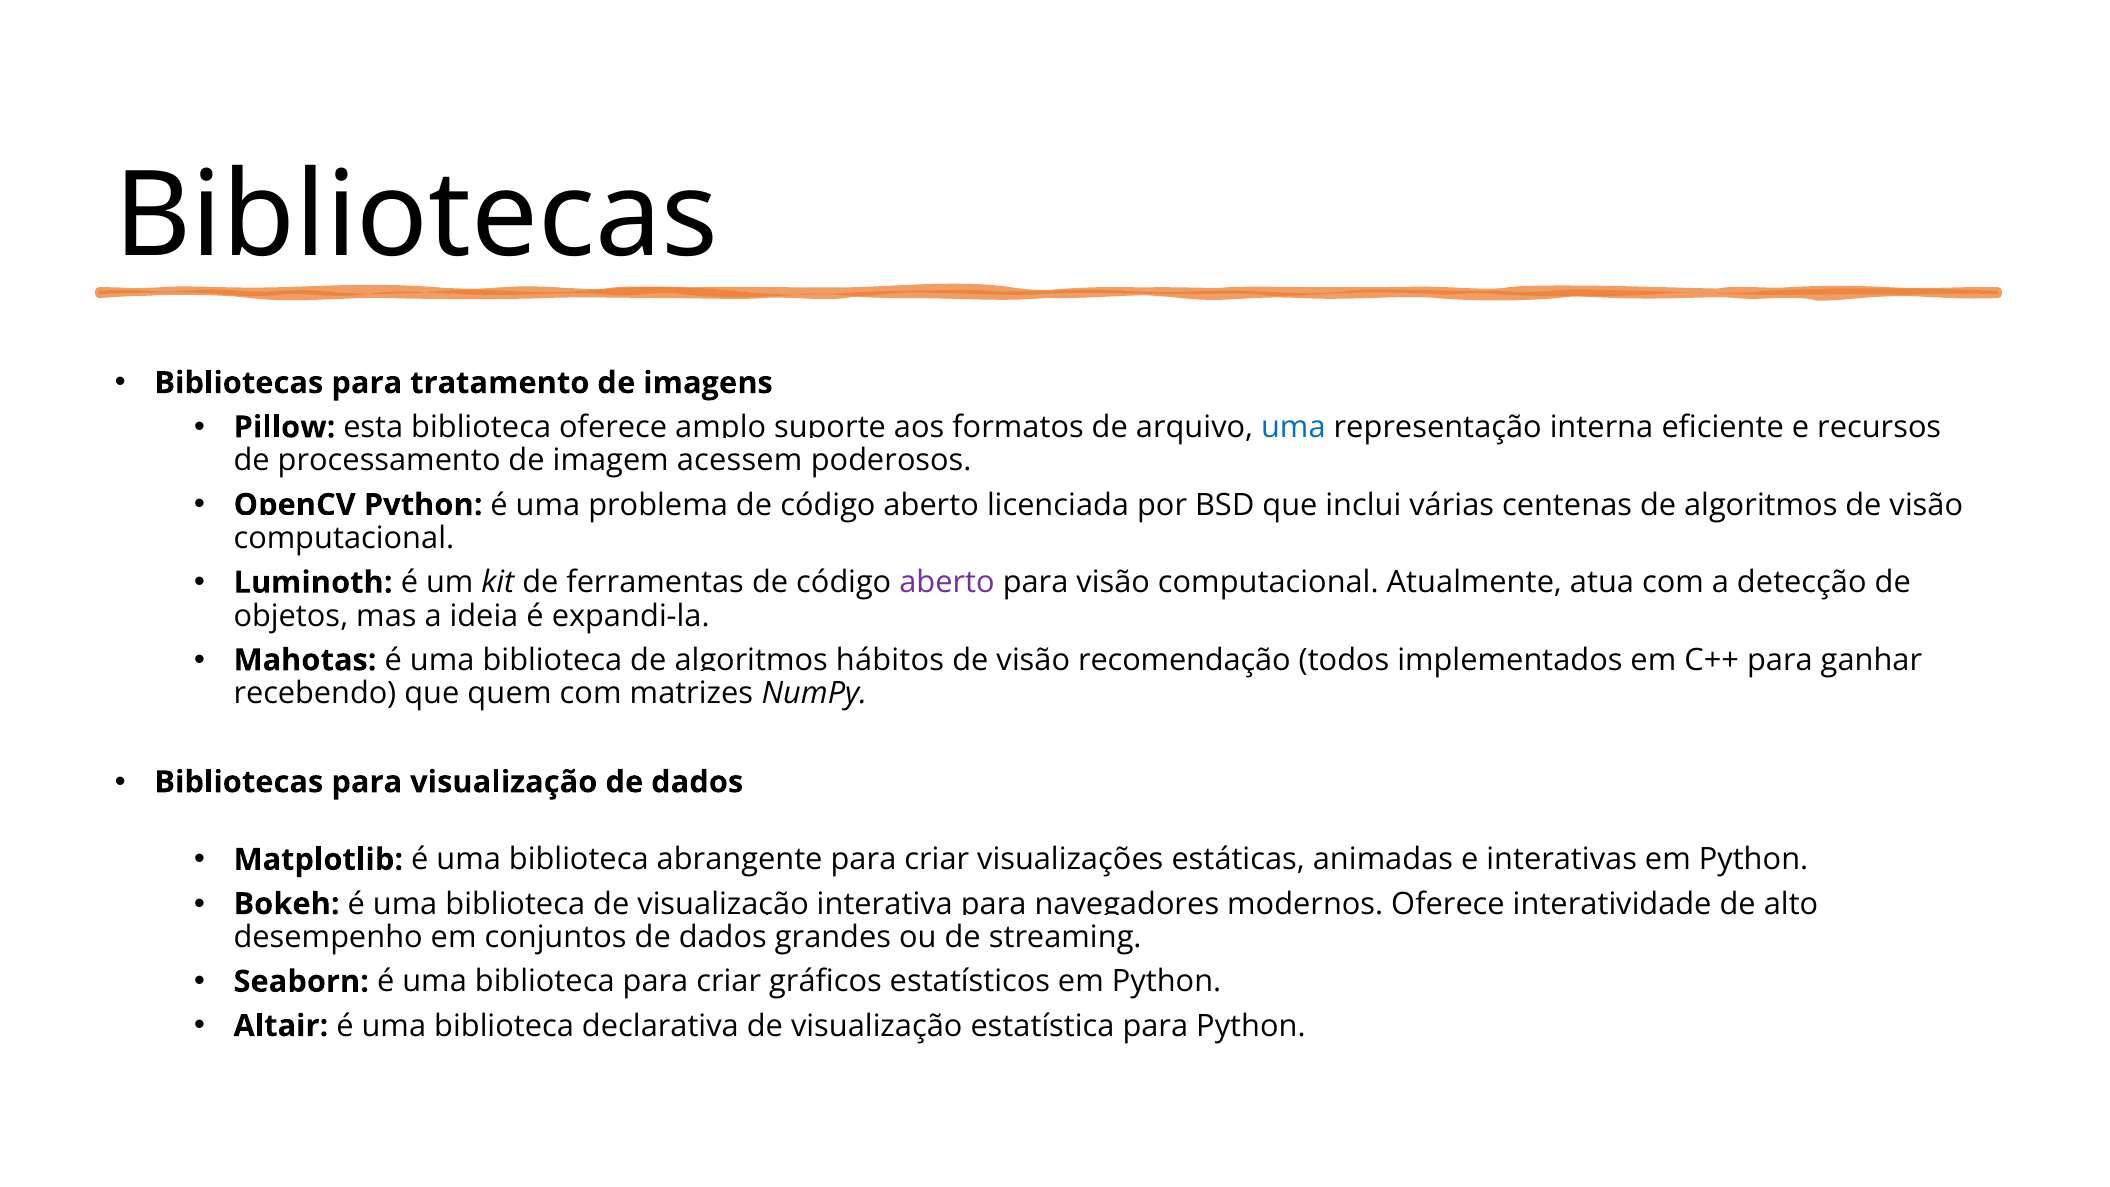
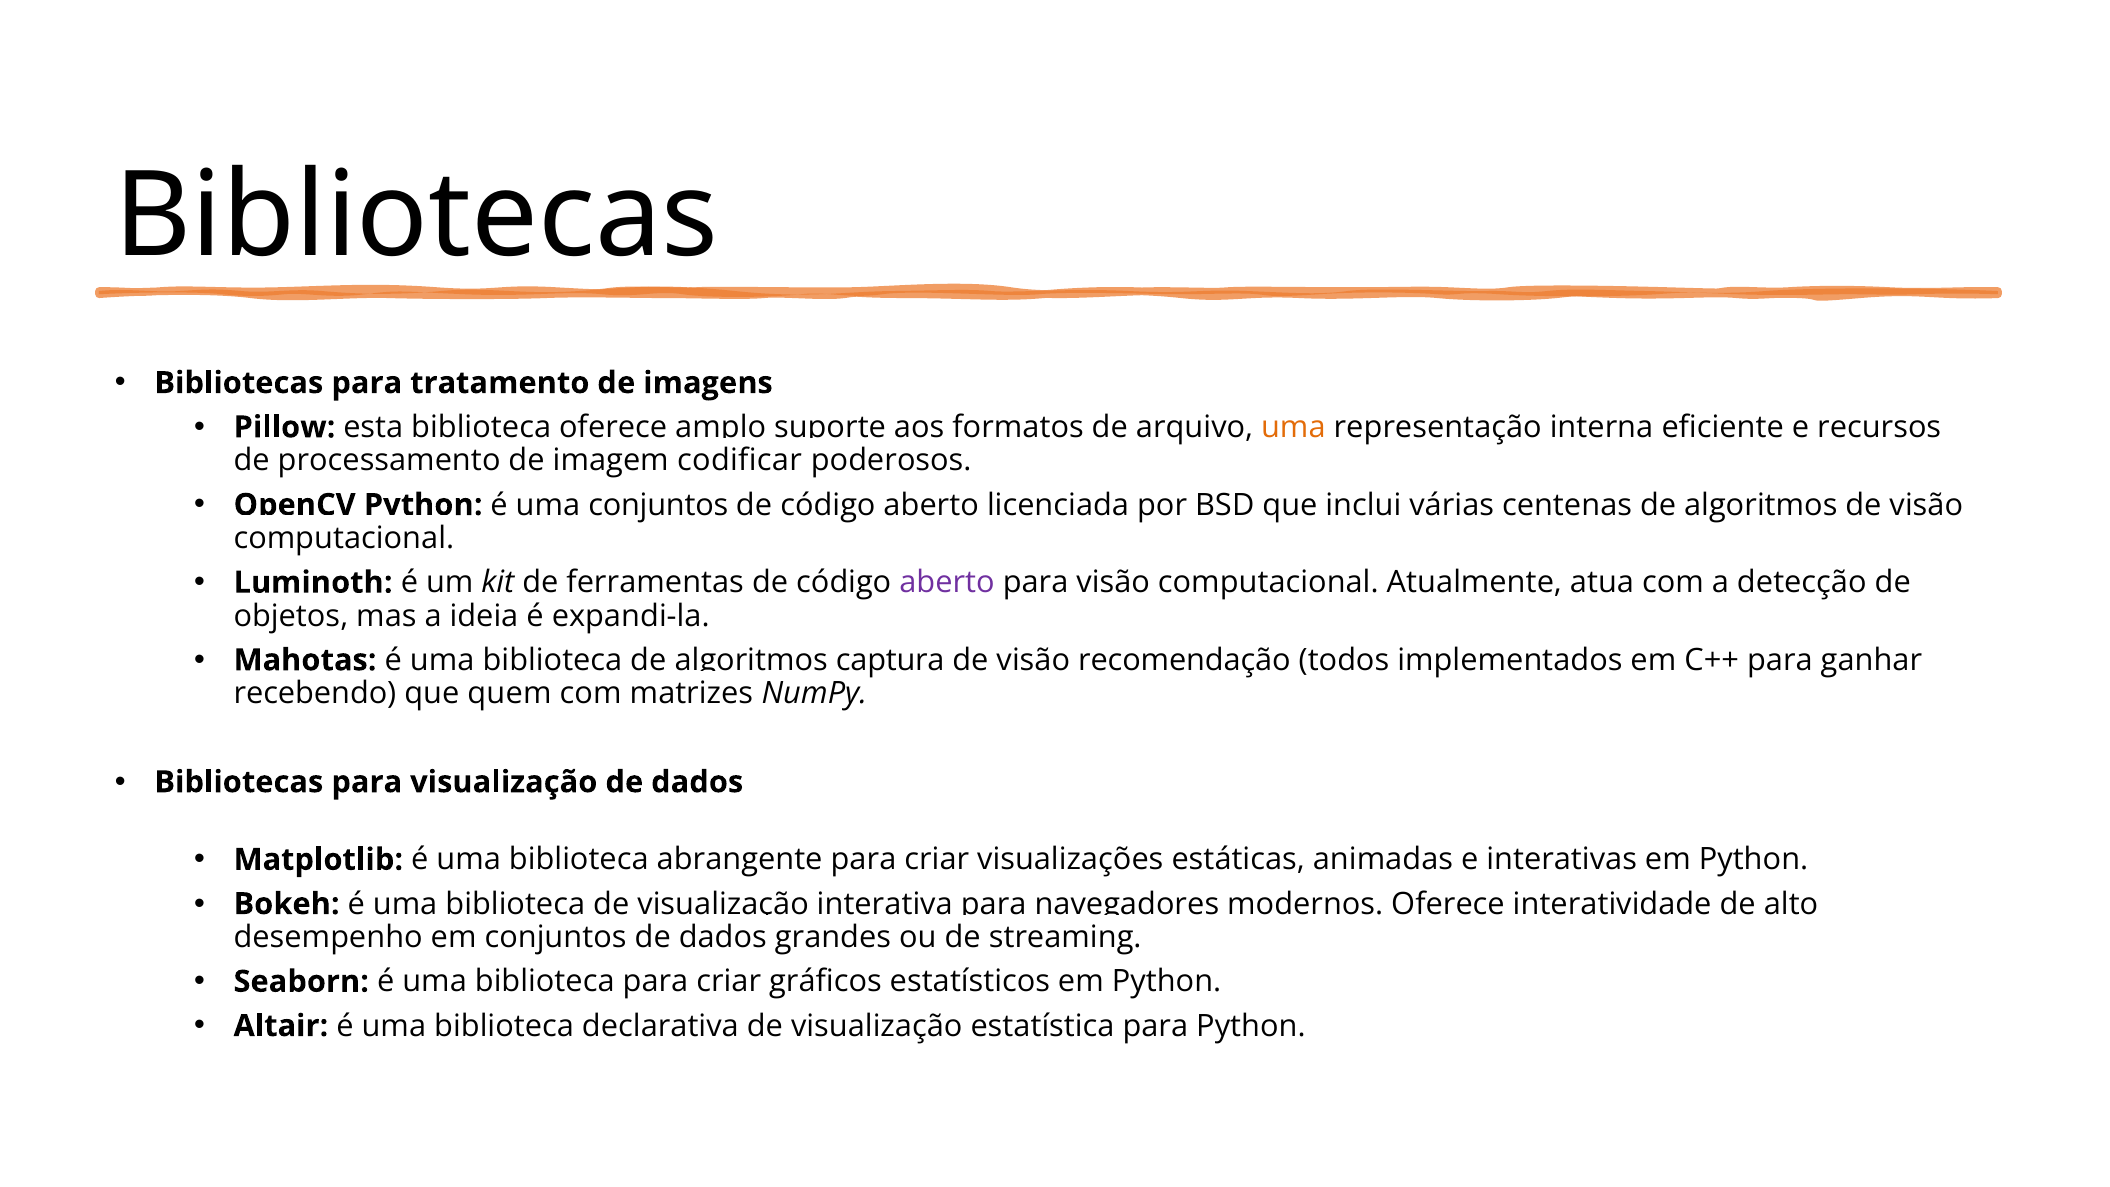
uma at (1293, 427) colour: blue -> orange
acessem: acessem -> codificar
uma problema: problema -> conjuntos
hábitos: hábitos -> captura
